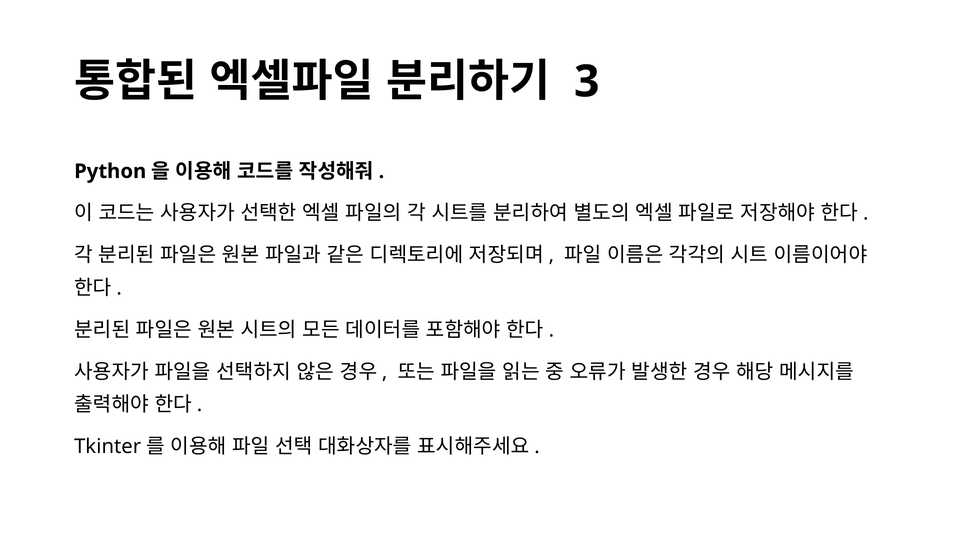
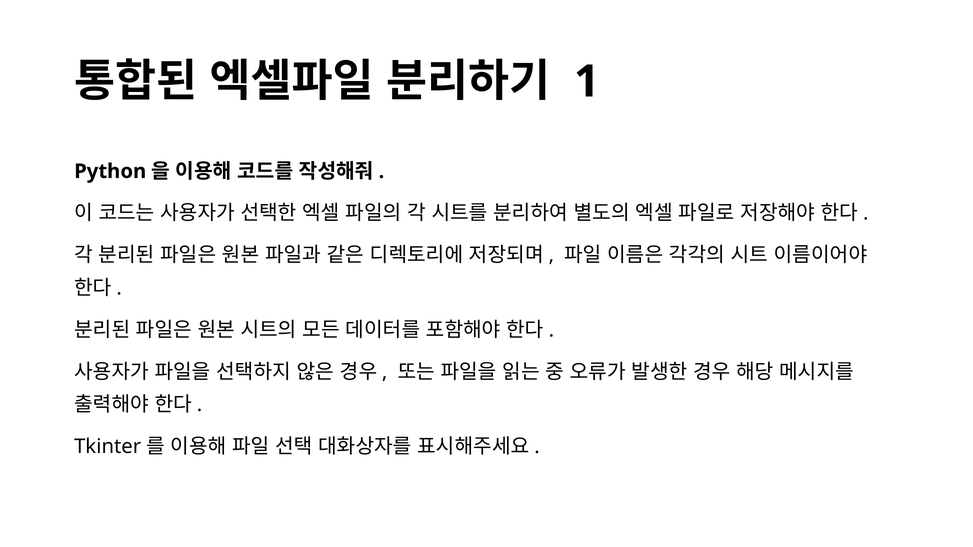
3: 3 -> 1
